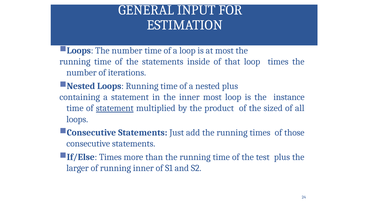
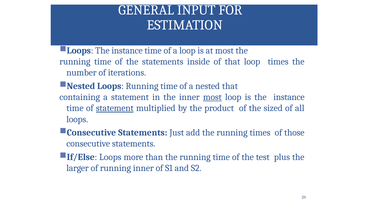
Loops The number: number -> instance
nested plus: plus -> that
most at (212, 97) underline: none -> present
If/Else Times: Times -> Loops
